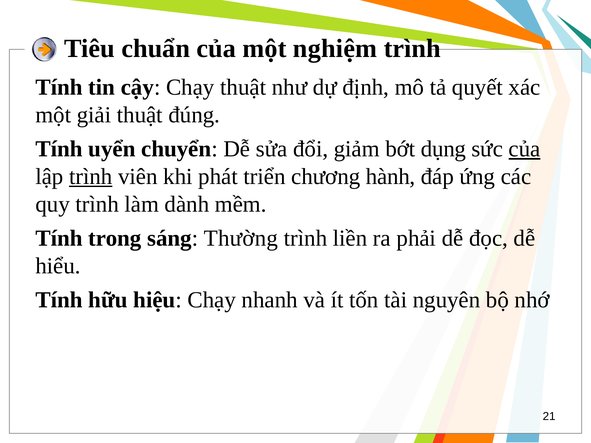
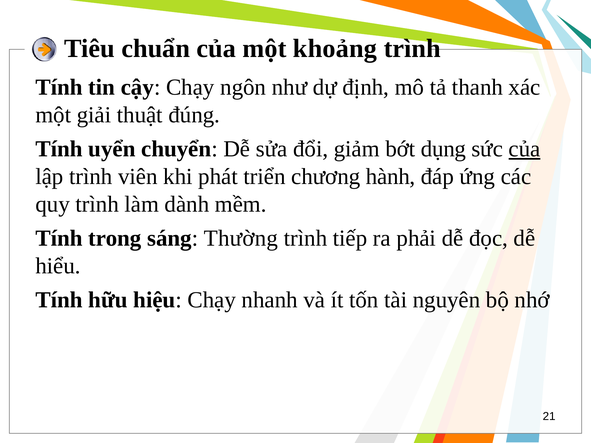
nghiệm: nghiệm -> khoảng
Chạy thuật: thuật -> ngôn
quyết: quyết -> thanh
trình at (91, 177) underline: present -> none
liền: liền -> tiếp
